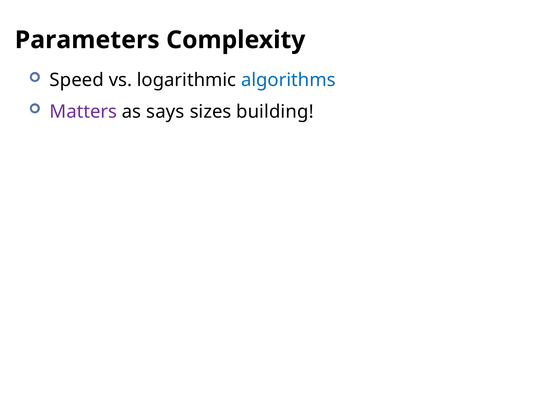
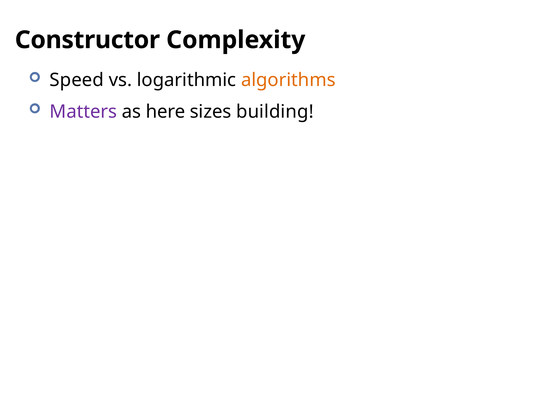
Parameters: Parameters -> Constructor
algorithms colour: blue -> orange
says: says -> here
